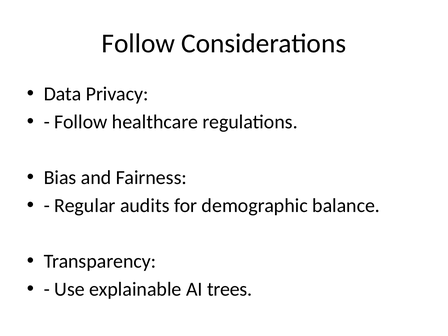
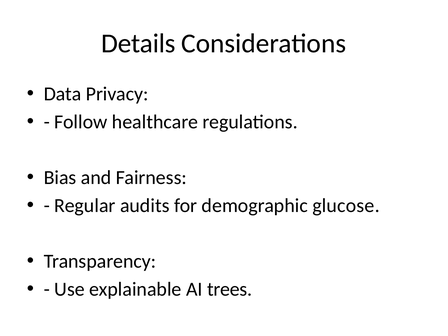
Follow at (138, 43): Follow -> Details
balance: balance -> glucose
